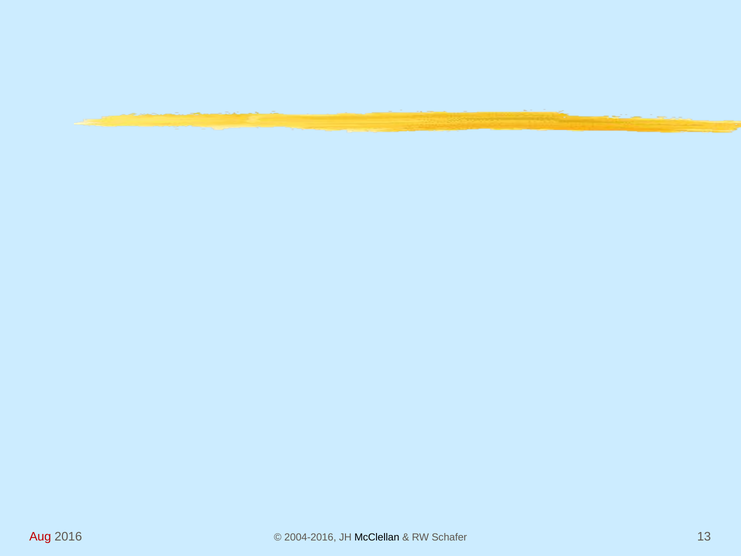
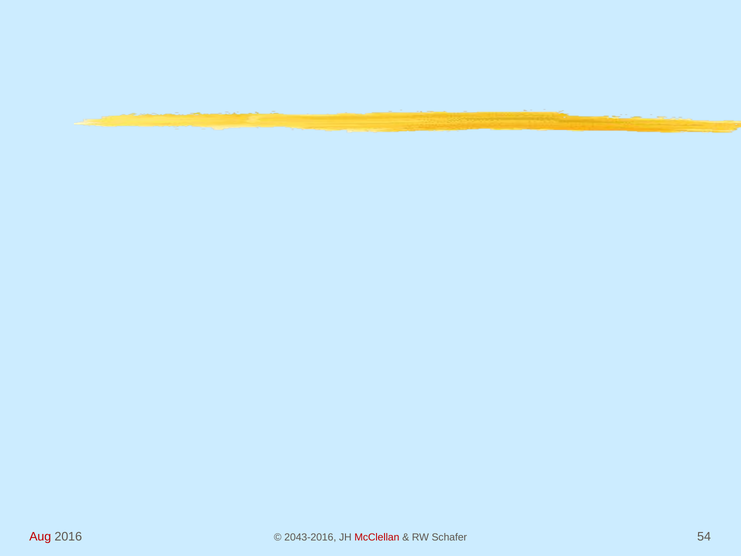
2004-2016: 2004-2016 -> 2043-2016
McClellan colour: black -> red
13: 13 -> 54
